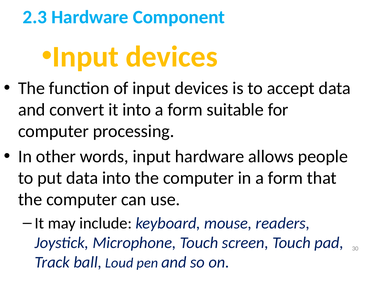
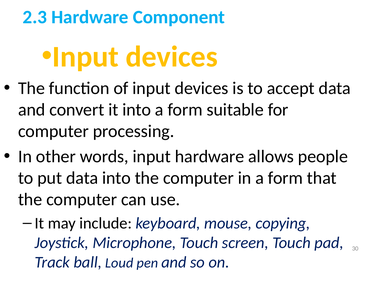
readers: readers -> copying
